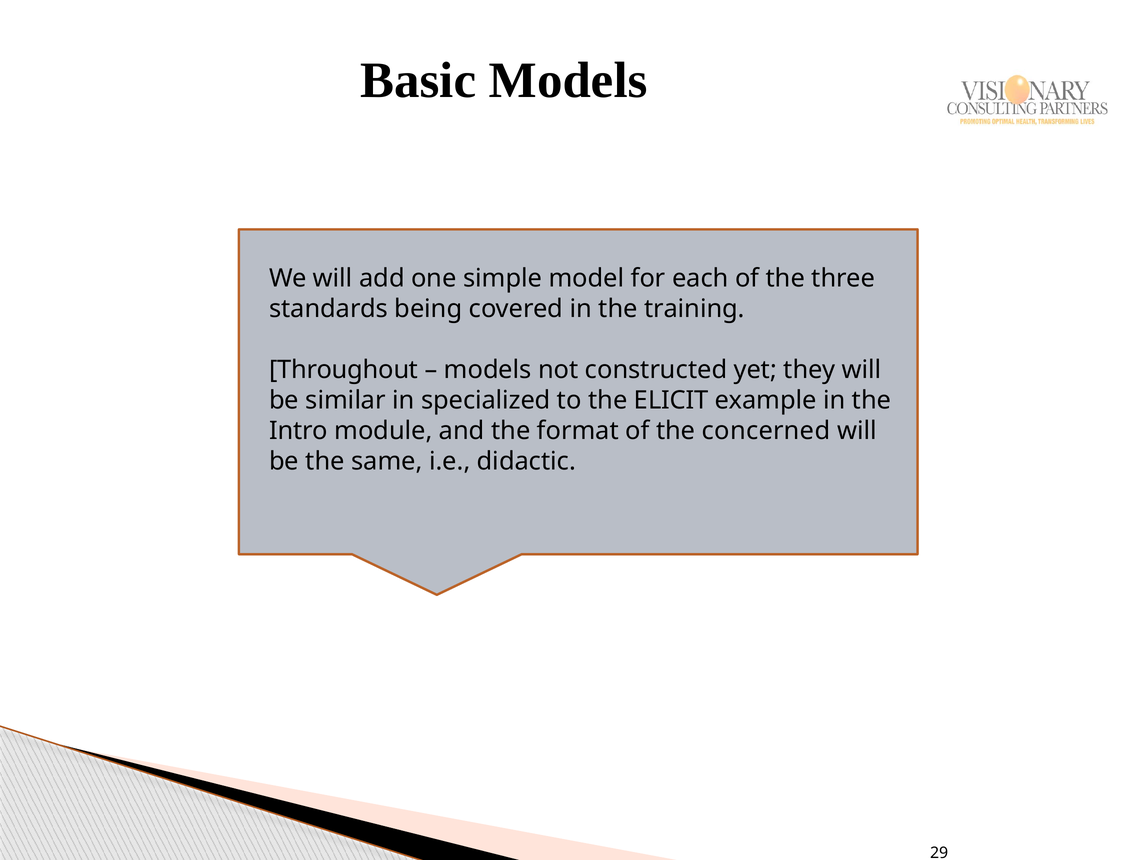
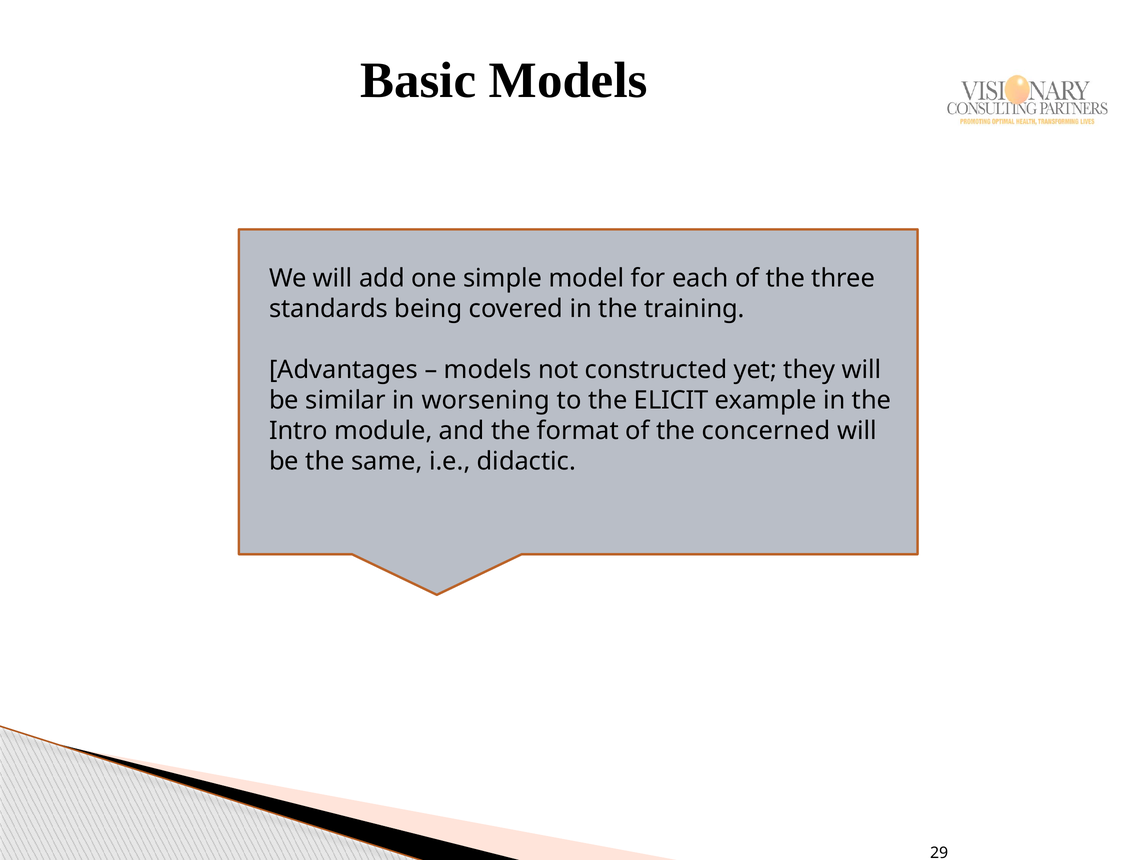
Throughout: Throughout -> Advantages
specialized: specialized -> worsening
